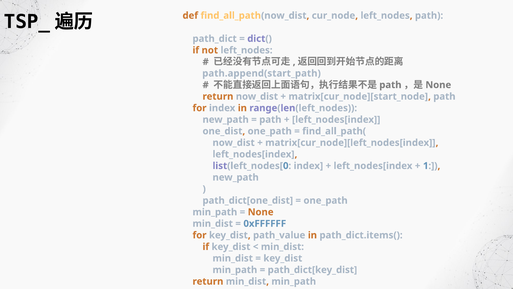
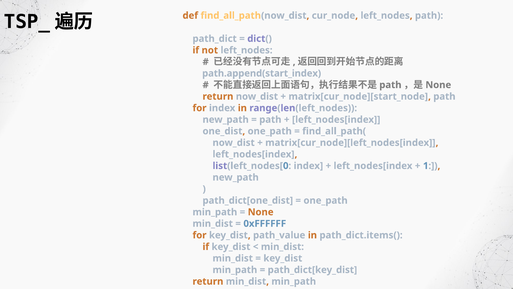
path.append(start_path: path.append(start_path -> path.append(start_index
